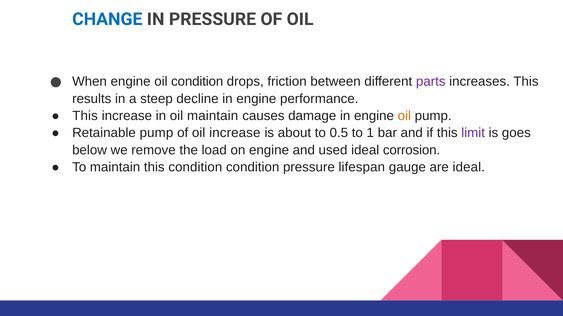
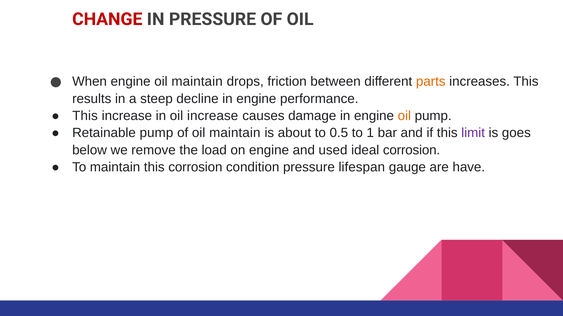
CHANGE colour: blue -> red
engine oil condition: condition -> maintain
parts colour: purple -> orange
oil maintain: maintain -> increase
of oil increase: increase -> maintain
this condition: condition -> corrosion
are ideal: ideal -> have
